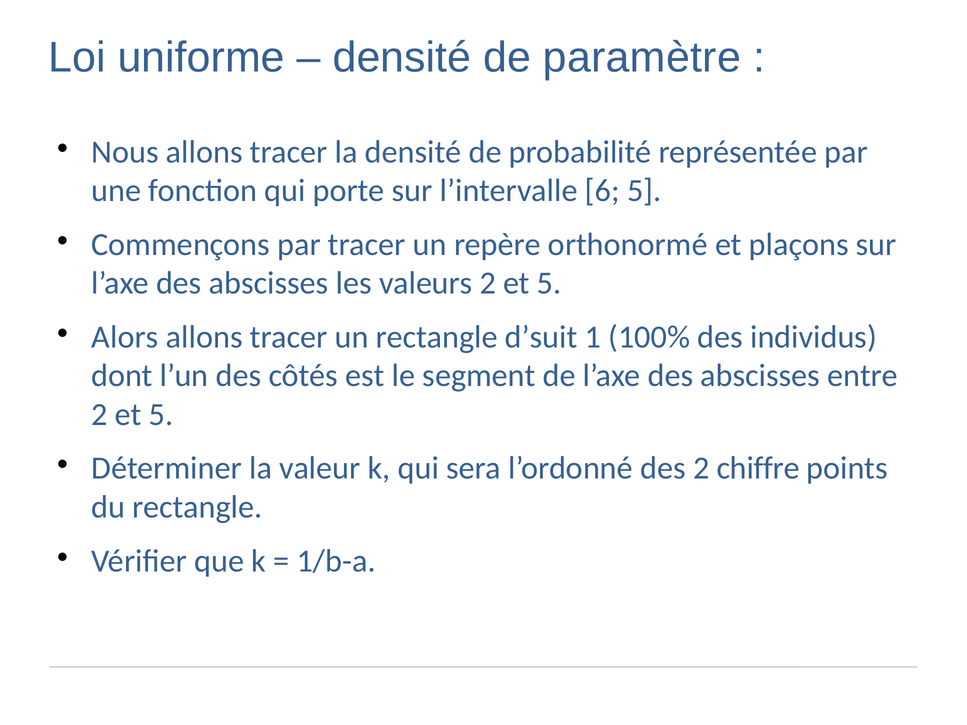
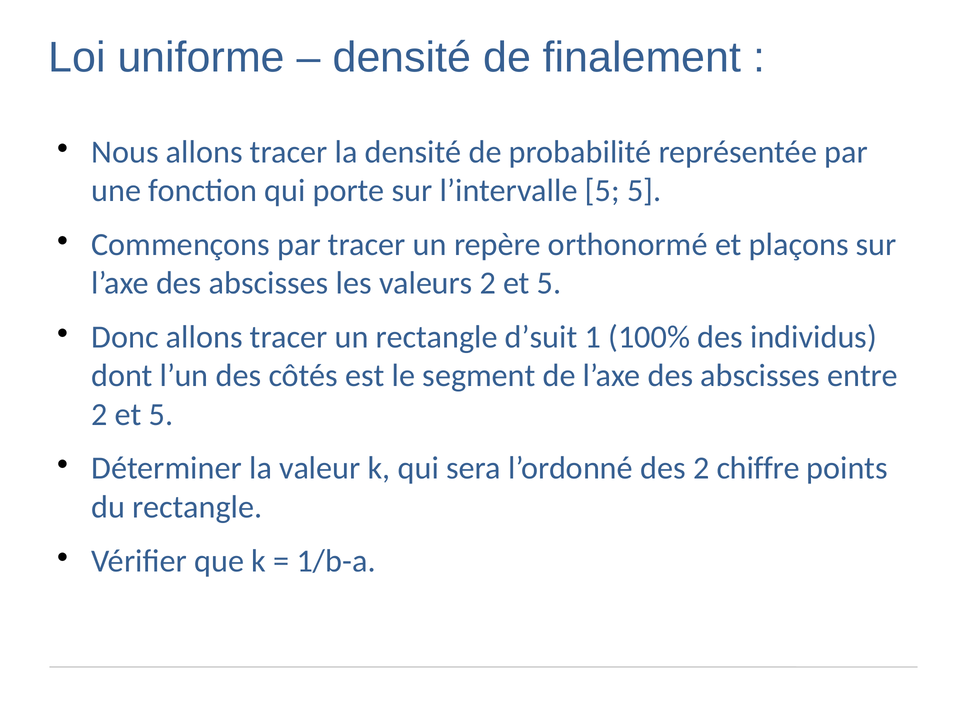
paramètre: paramètre -> finalement
l’intervalle 6: 6 -> 5
Alors: Alors -> Donc
